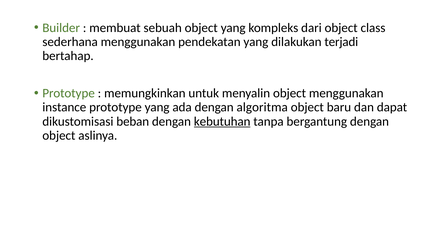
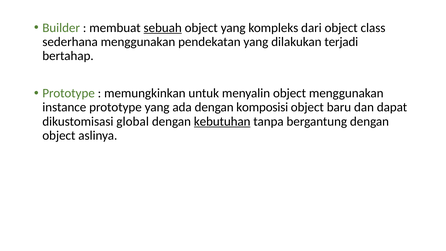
sebuah underline: none -> present
algoritma: algoritma -> komposisi
beban: beban -> global
